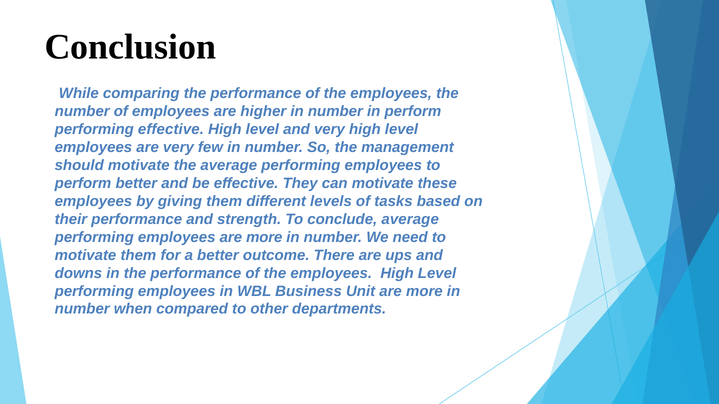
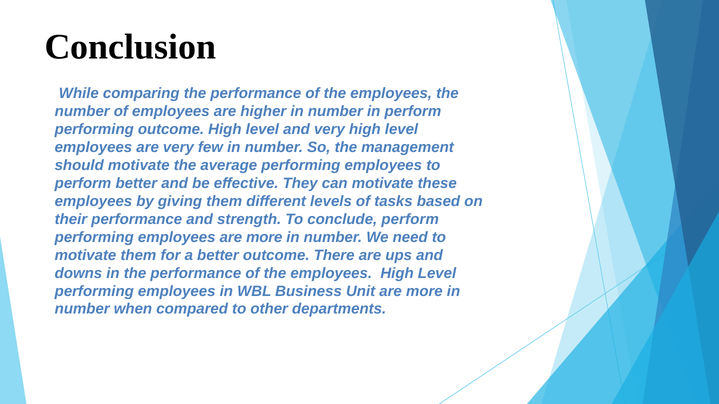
performing effective: effective -> outcome
conclude average: average -> perform
